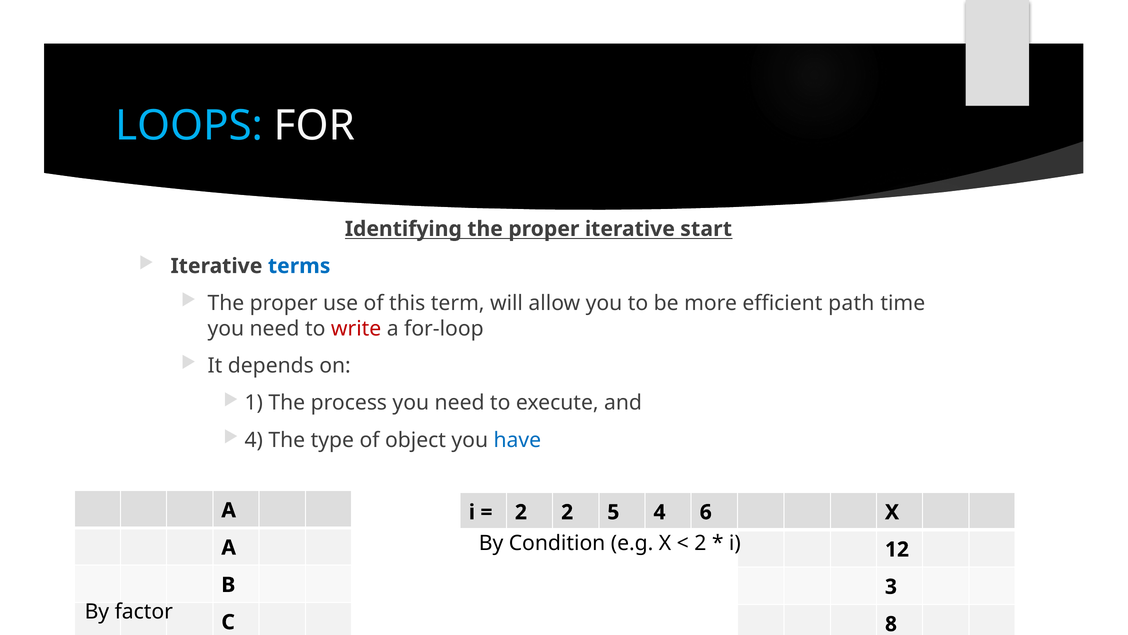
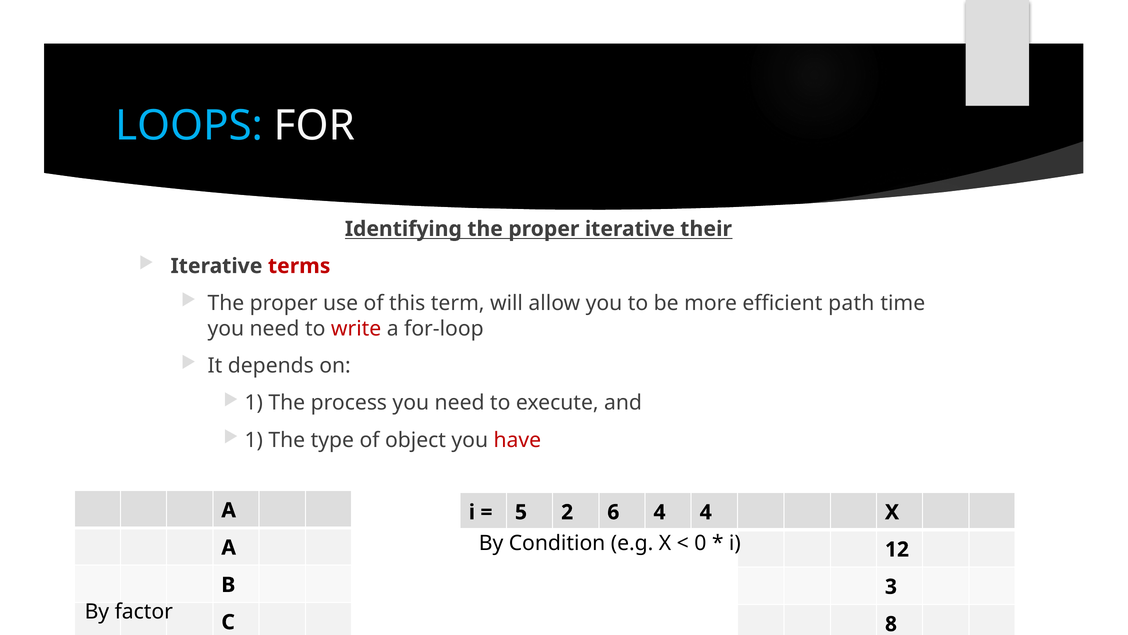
start: start -> their
terms colour: blue -> red
4 at (254, 440): 4 -> 1
have colour: blue -> red
2 at (521, 512): 2 -> 5
5: 5 -> 6
4 6: 6 -> 4
2 at (700, 543): 2 -> 0
